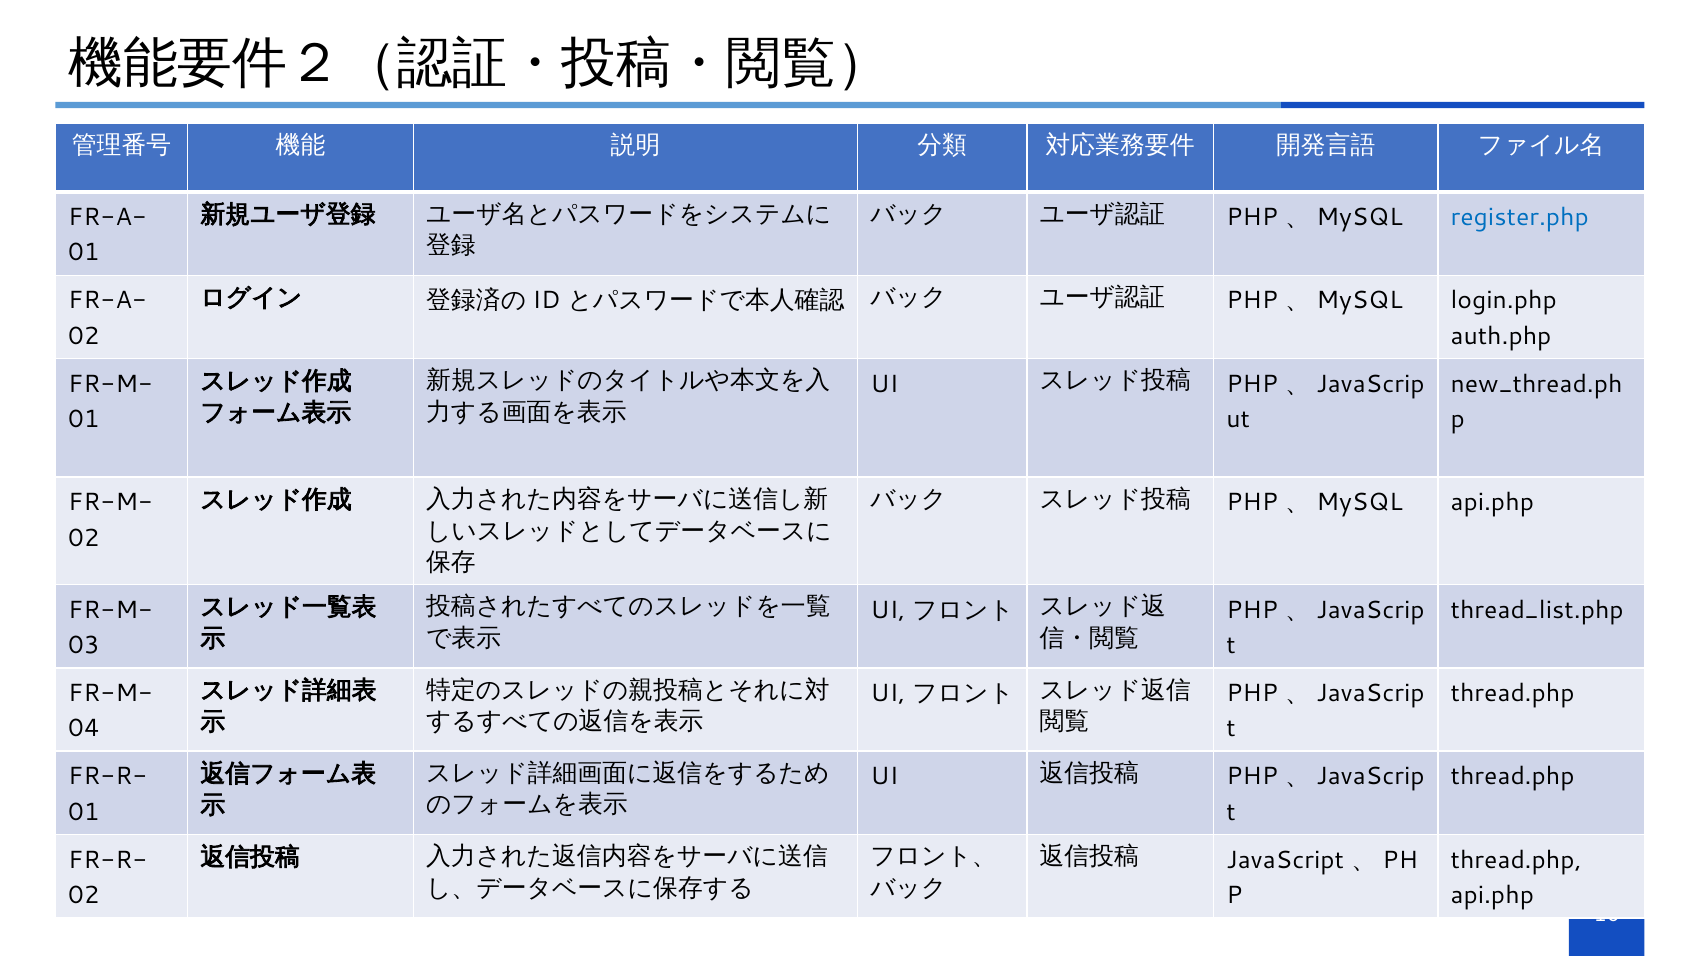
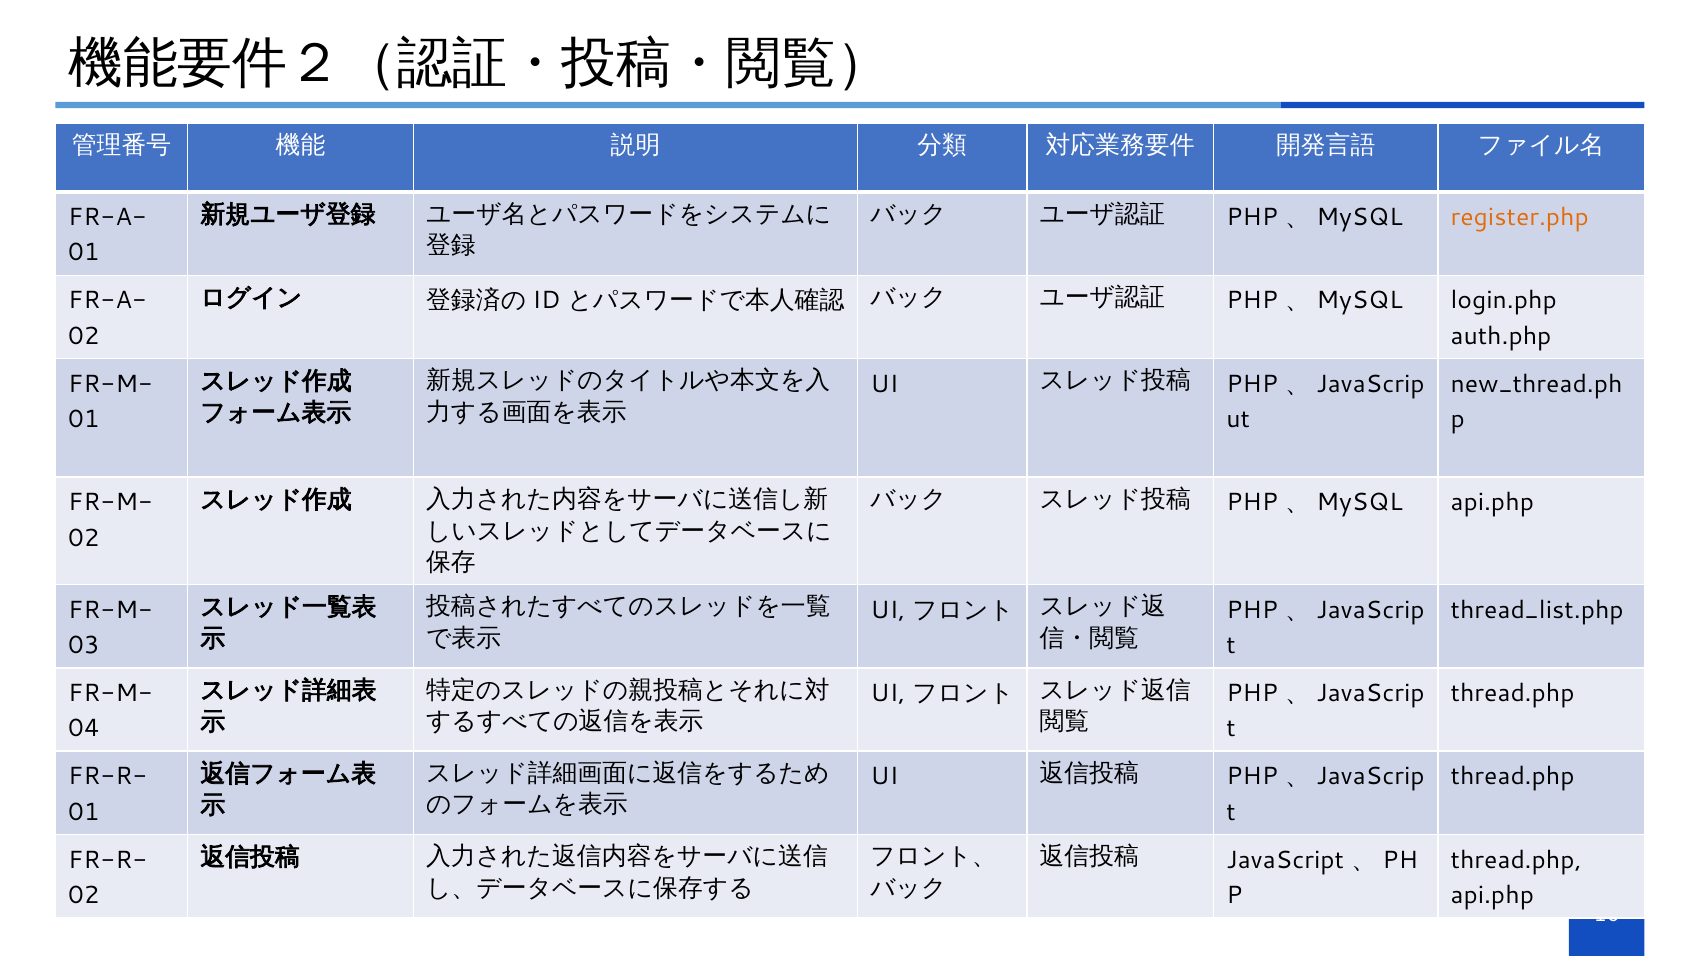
register.php colour: blue -> orange
